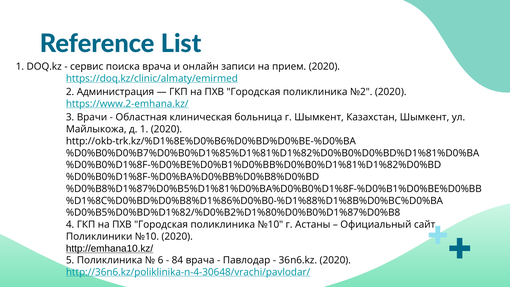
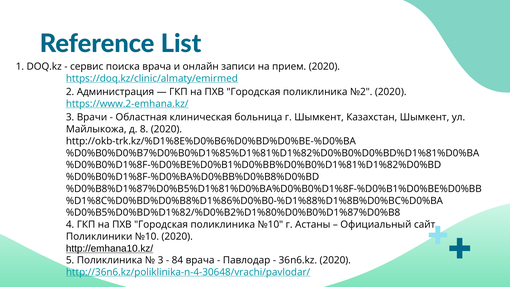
д 1: 1 -> 8
6 at (161, 260): 6 -> 3
